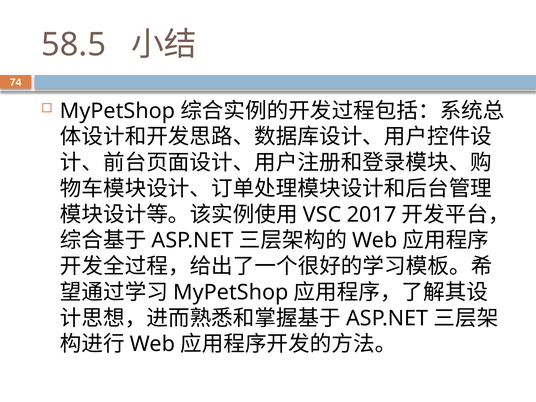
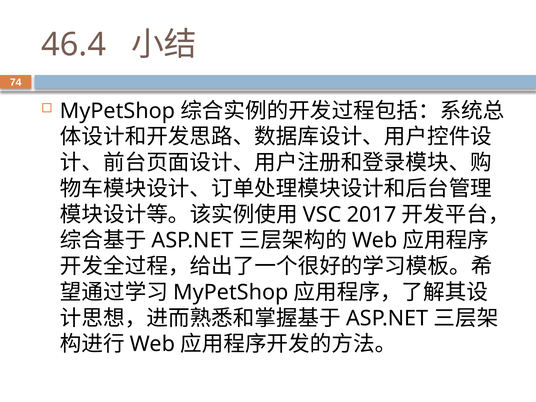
58.5: 58.5 -> 46.4
